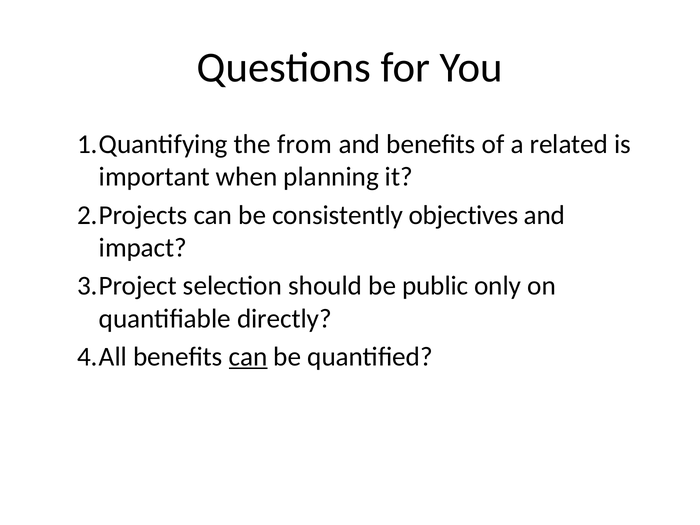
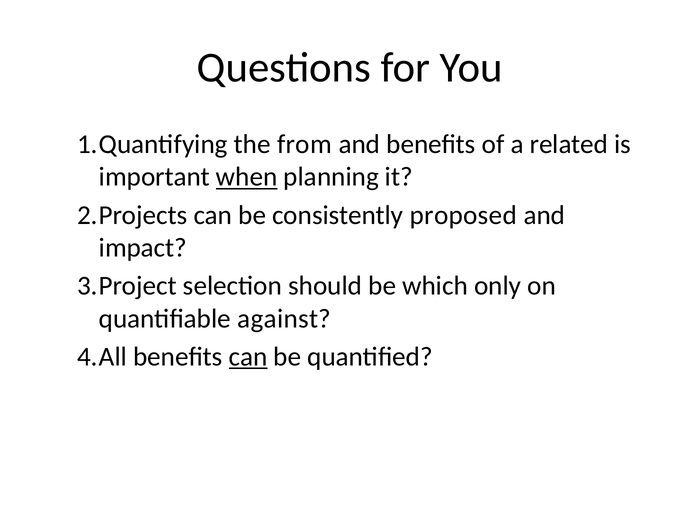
when underline: none -> present
objectives: objectives -> proposed
public: public -> which
directly: directly -> against
